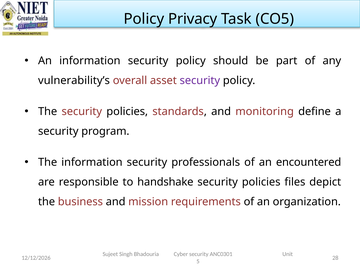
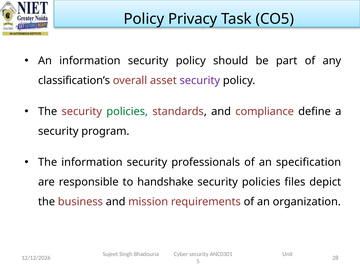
vulnerability’s: vulnerability’s -> classification’s
policies at (127, 111) colour: black -> green
monitoring: monitoring -> compliance
encountered: encountered -> specification
